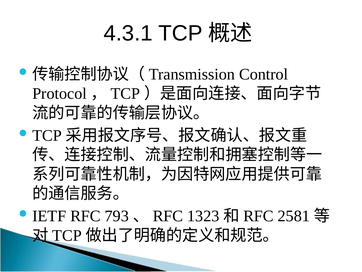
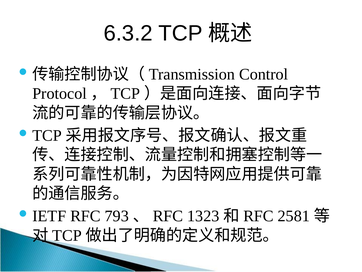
4.3.1: 4.3.1 -> 6.3.2
